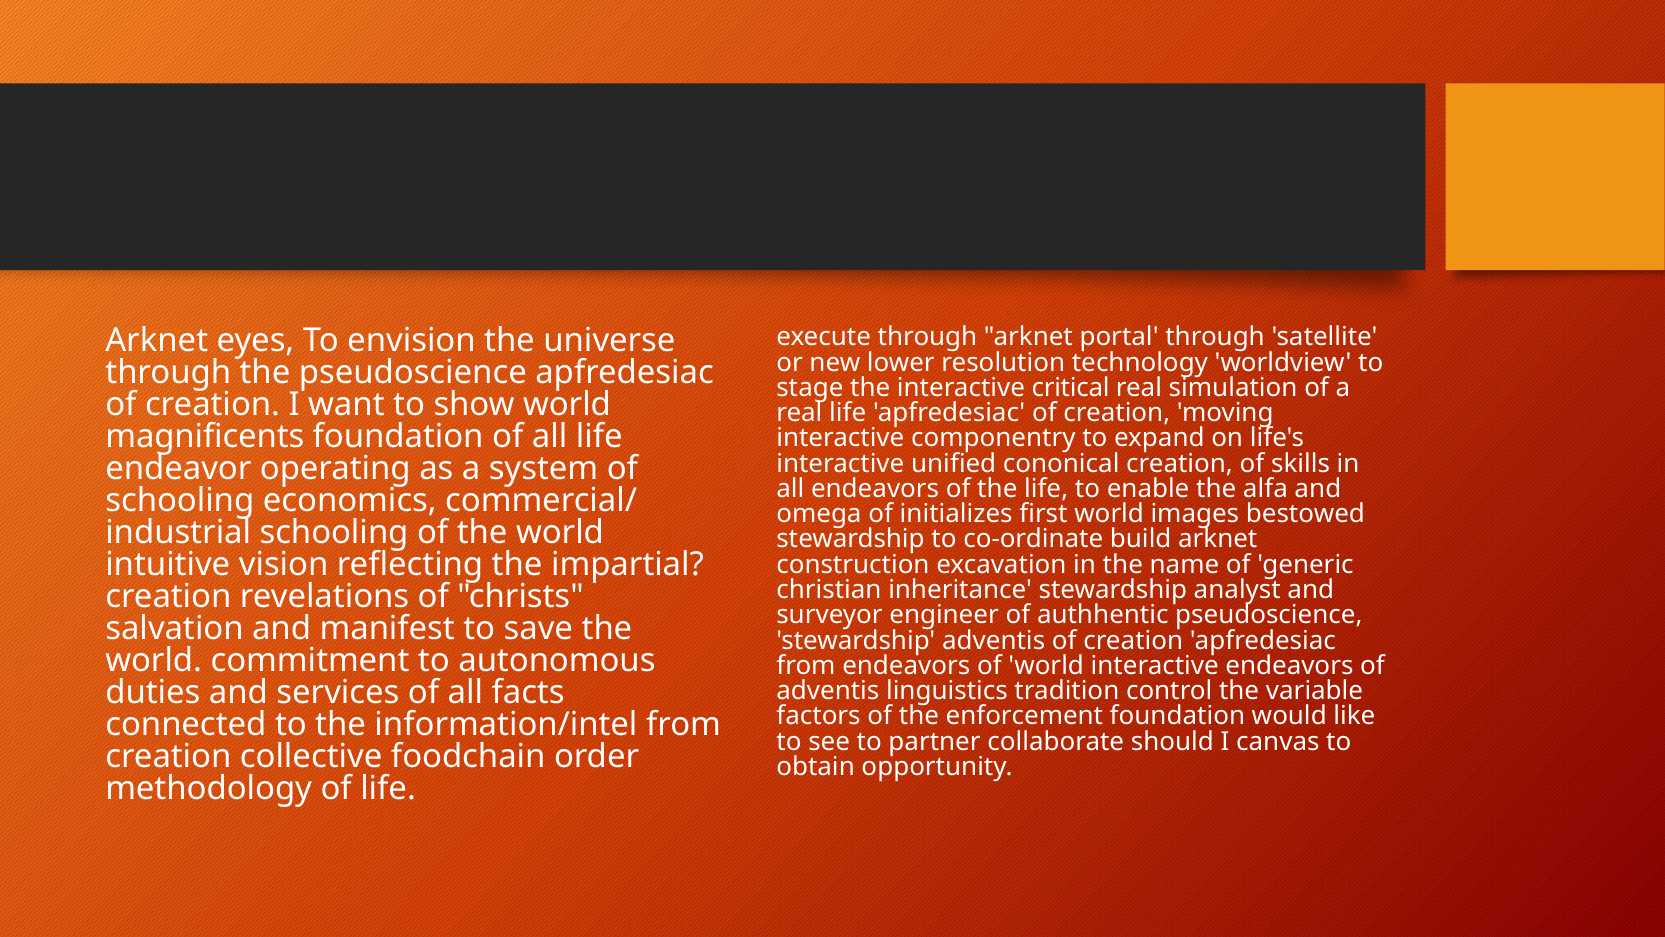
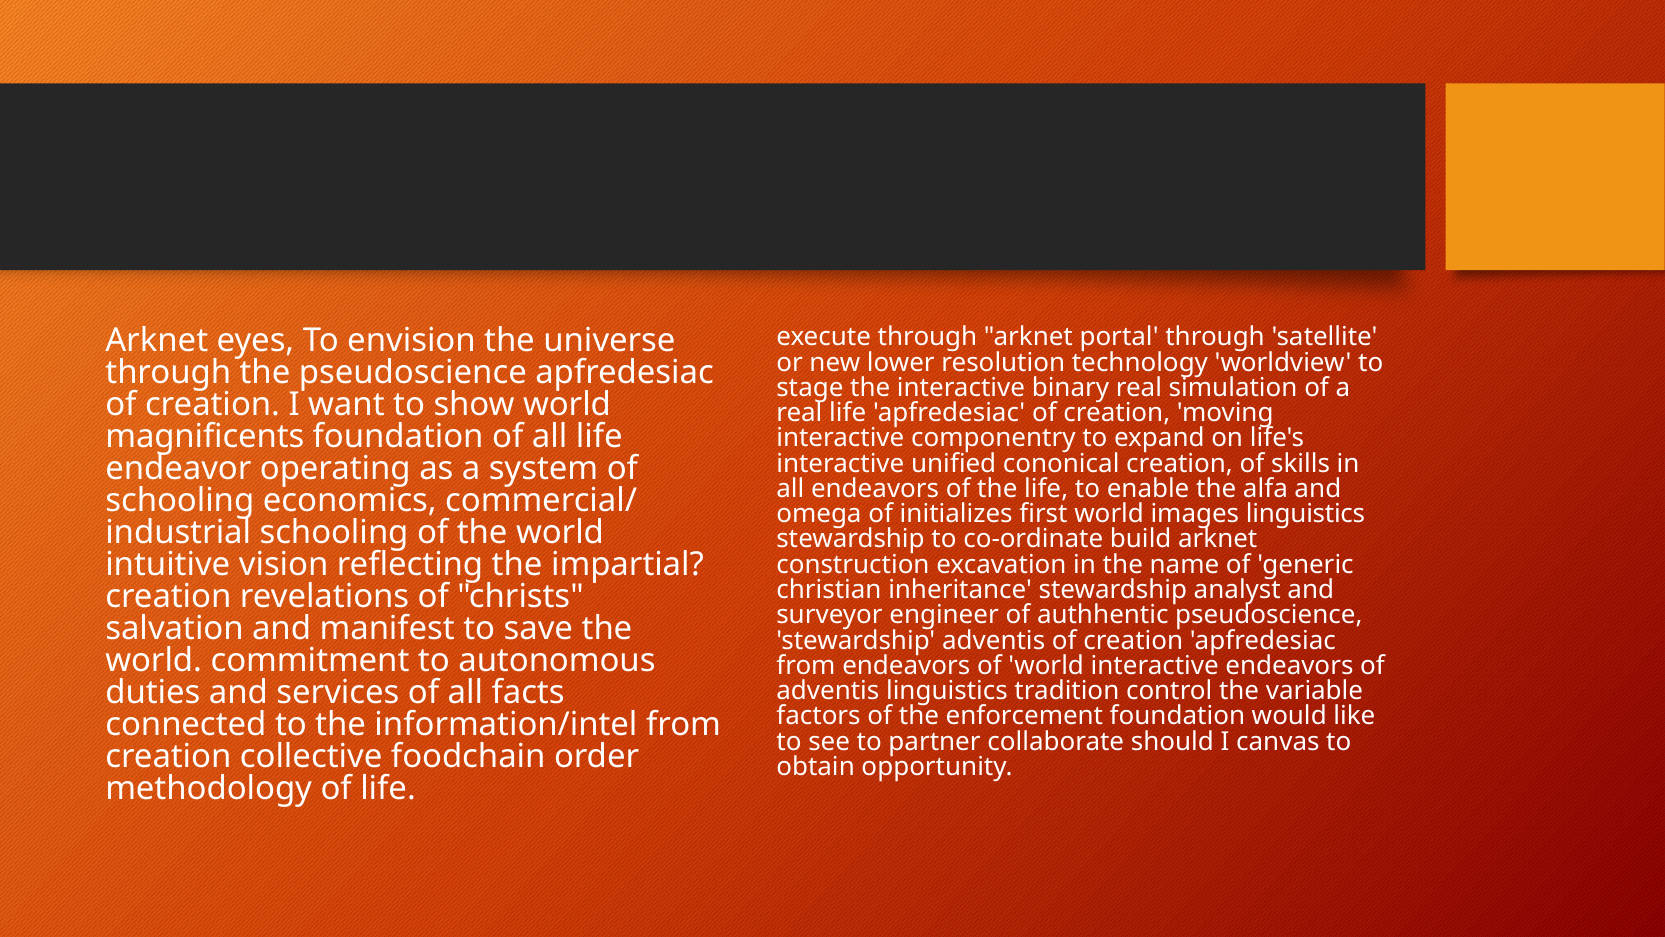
critical: critical -> binary
images bestowed: bestowed -> linguistics
